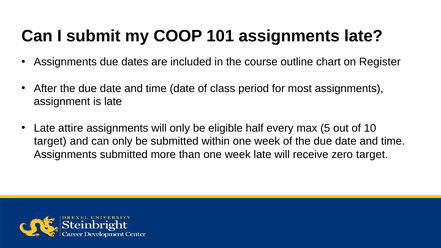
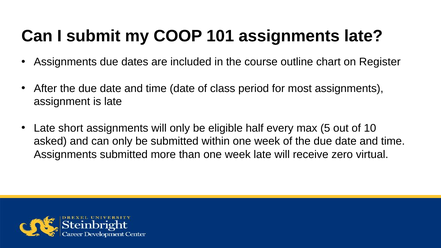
attire: attire -> short
target at (50, 141): target -> asked
zero target: target -> virtual
